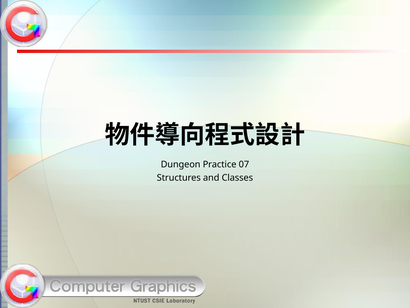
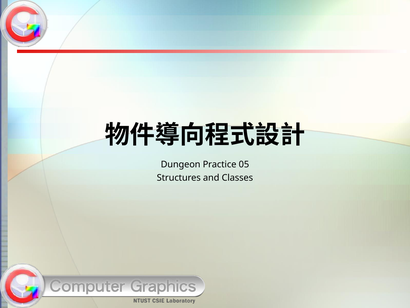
07: 07 -> 05
